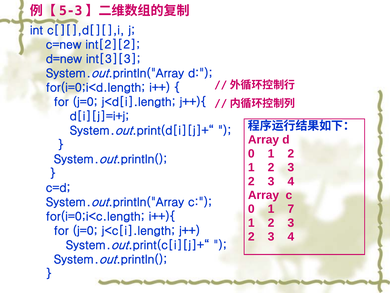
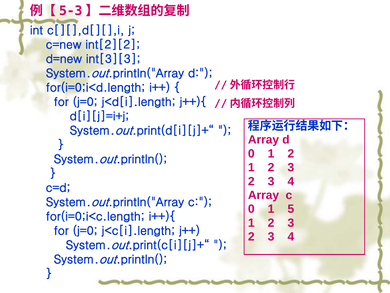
7: 7 -> 5
